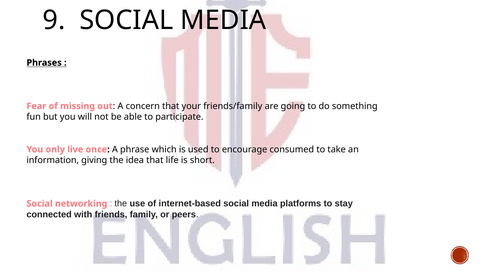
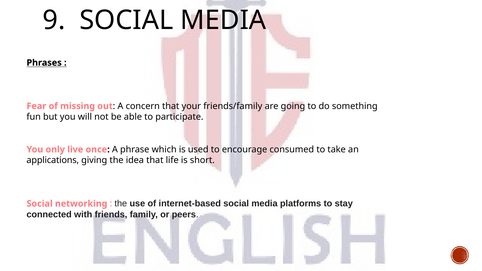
information: information -> applications
